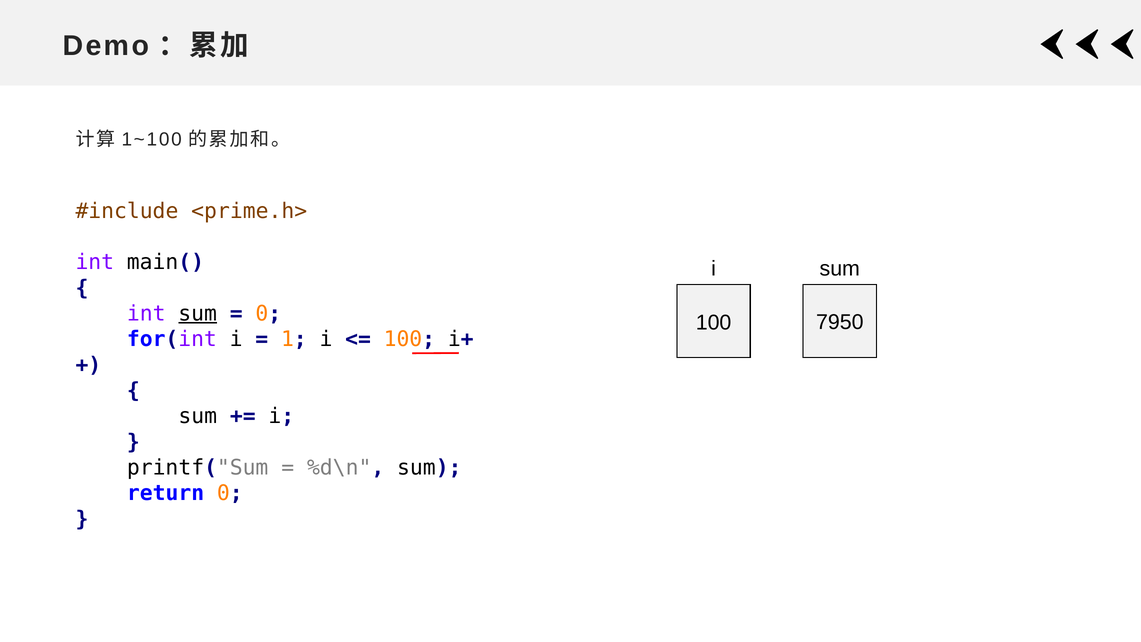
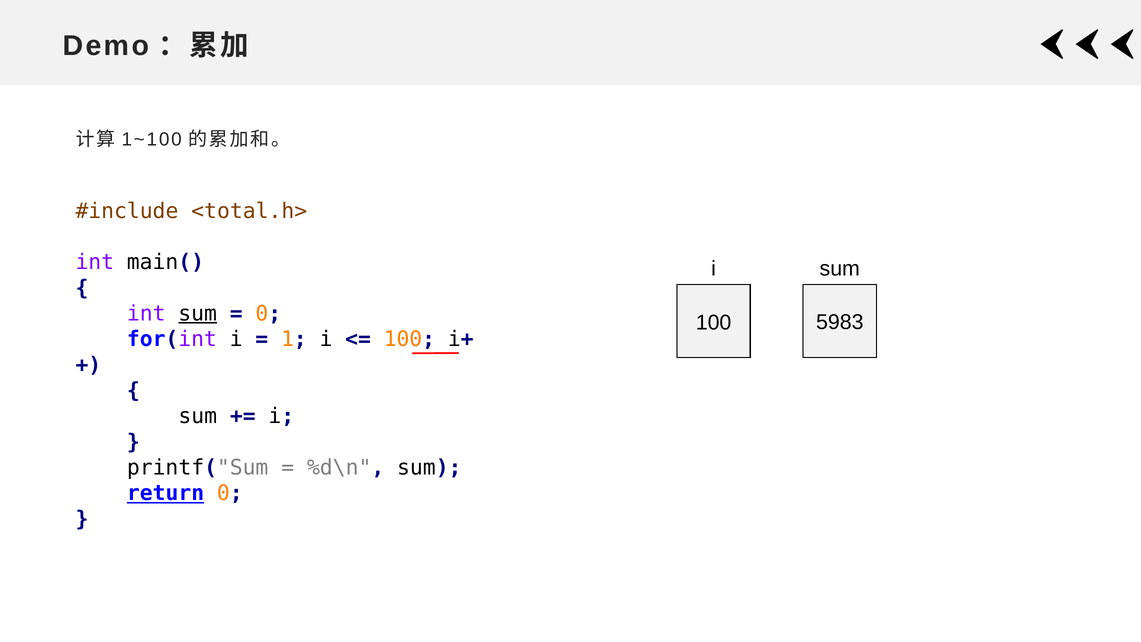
<prime.h>: <prime.h> -> <total.h>
7950: 7950 -> 5983
return underline: none -> present
